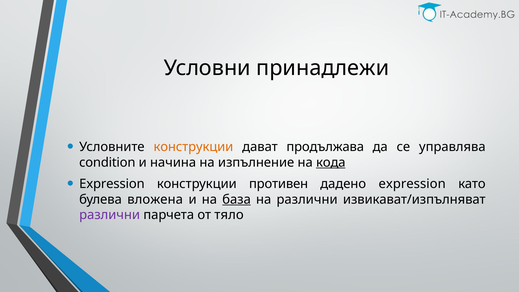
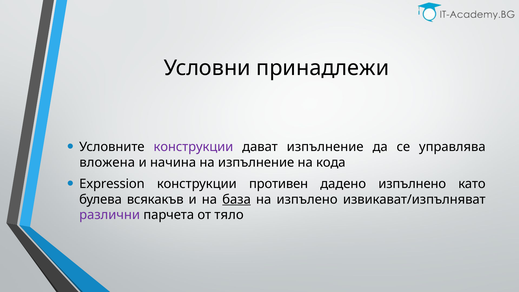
конструкции at (193, 147) colour: orange -> purple
дават продължава: продължава -> изпълнение
condition: condition -> вложена
кода underline: present -> none
дадено expression: expression -> изпълнено
вложена: вложена -> всякакъв
на различни: различни -> изпълено
